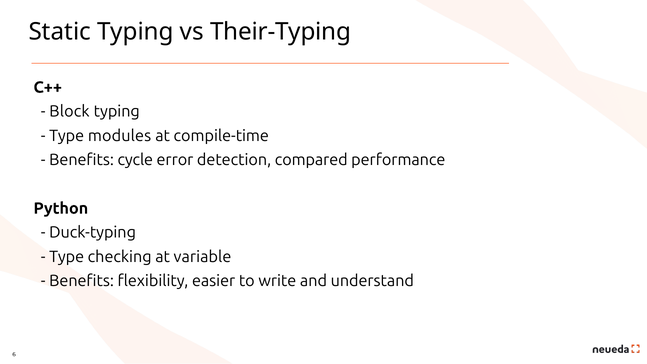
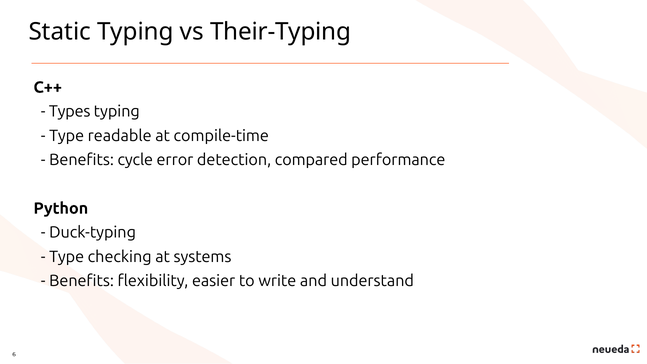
Block: Block -> Types
modules: modules -> readable
variable: variable -> systems
